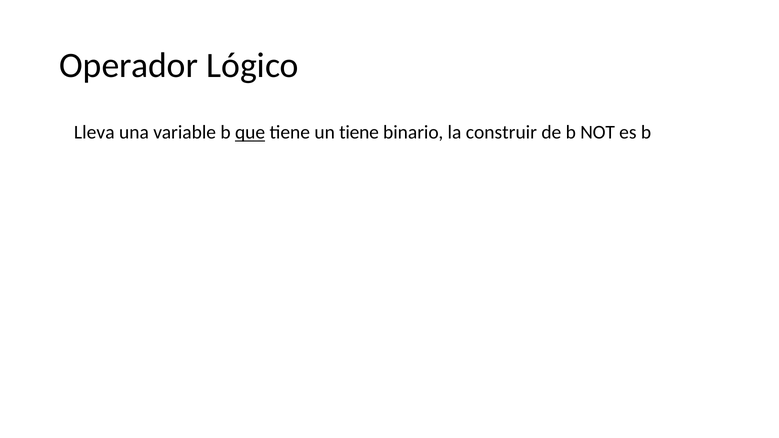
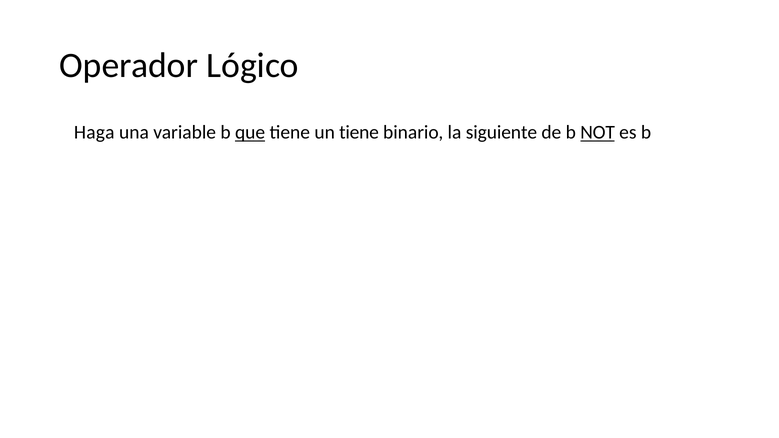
Lleva: Lleva -> Haga
construir: construir -> siguiente
NOT underline: none -> present
